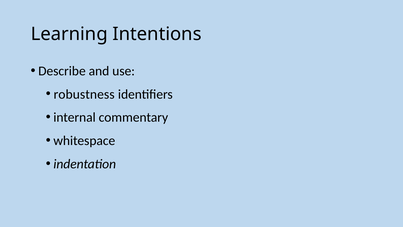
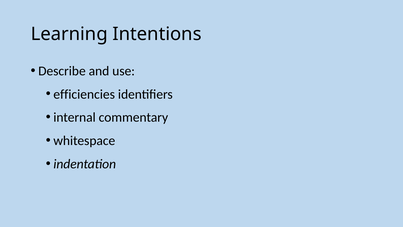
robustness: robustness -> efficiencies
